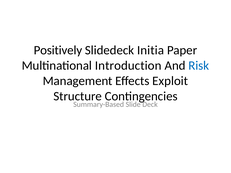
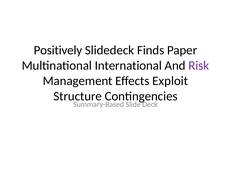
Initia: Initia -> Finds
Introduction: Introduction -> International
Risk colour: blue -> purple
